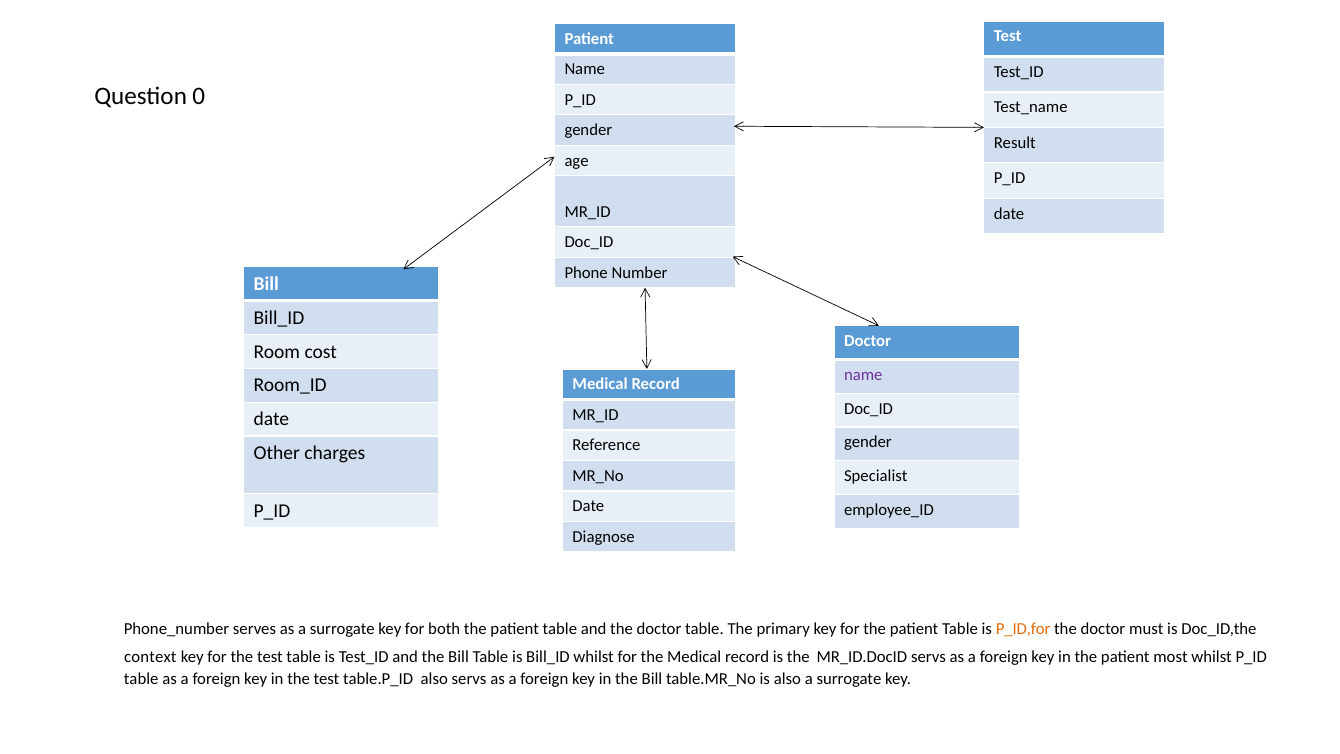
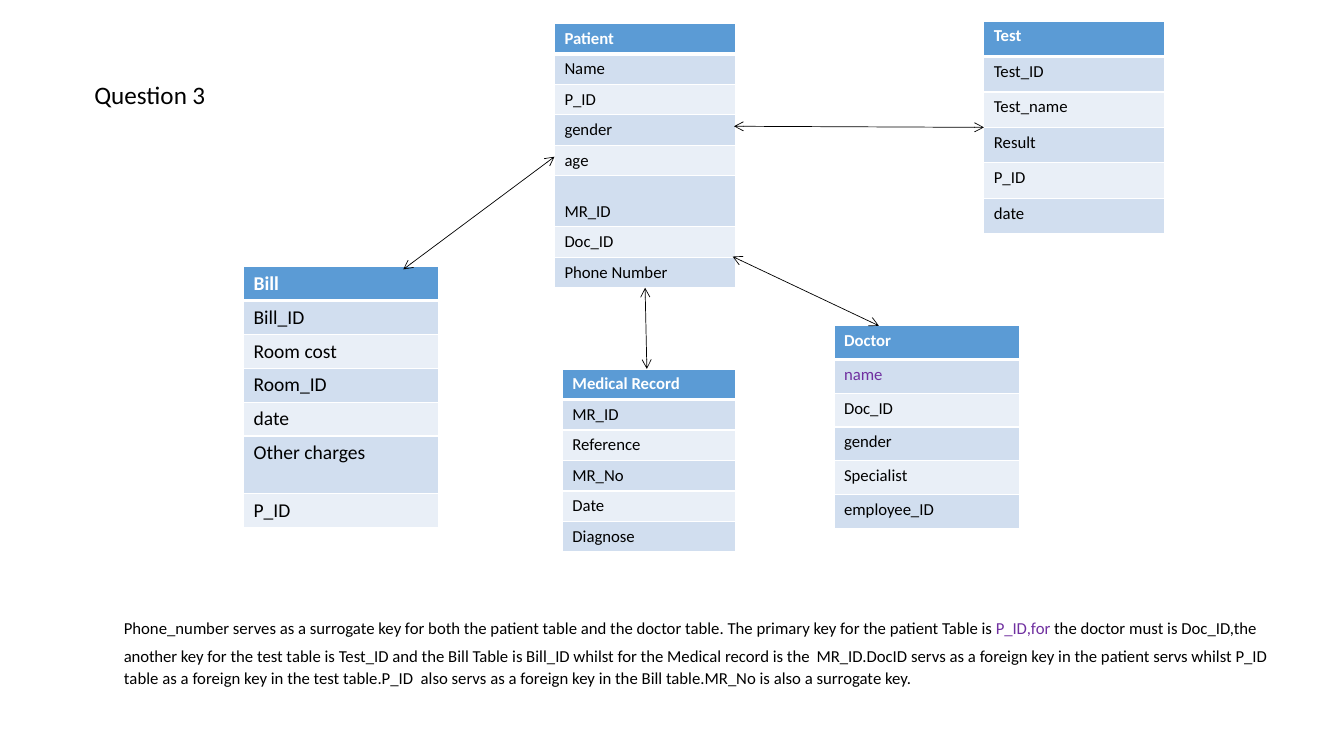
0: 0 -> 3
P_ID,for colour: orange -> purple
context: context -> another
patient most: most -> servs
